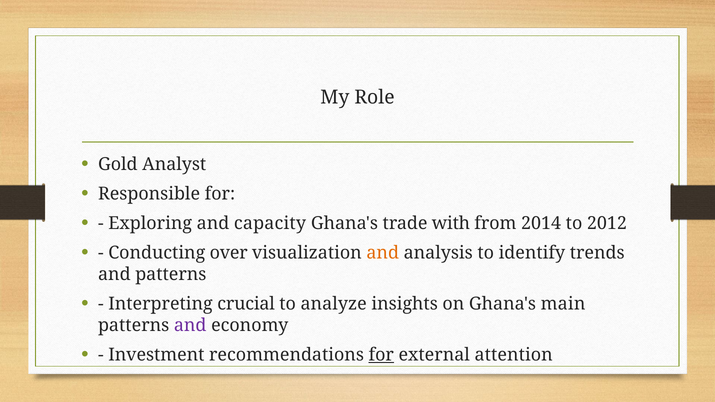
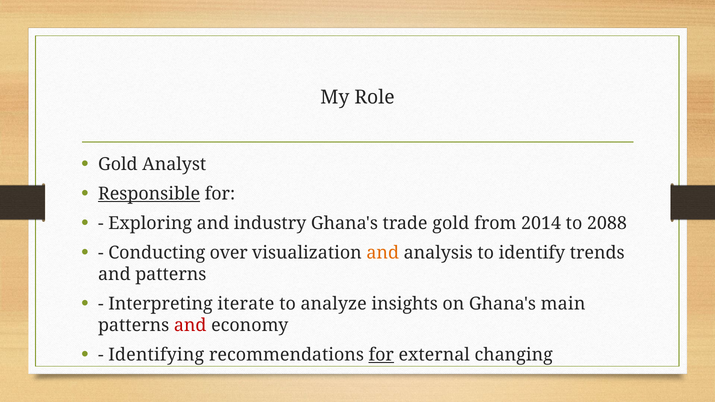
Responsible underline: none -> present
capacity: capacity -> industry
trade with: with -> gold
2012: 2012 -> 2088
crucial: crucial -> iterate
and at (190, 325) colour: purple -> red
Investment: Investment -> Identifying
attention: attention -> changing
